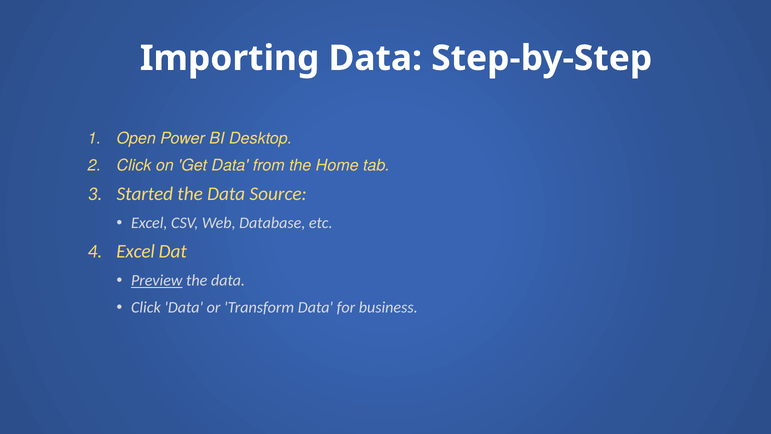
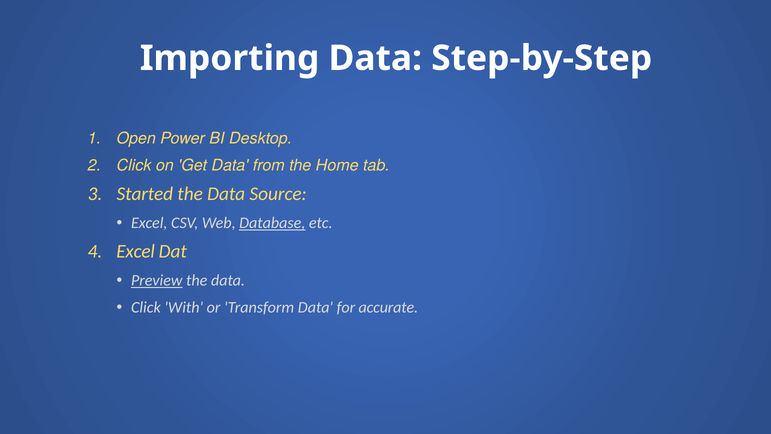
Database underline: none -> present
Click Data: Data -> With
business: business -> accurate
